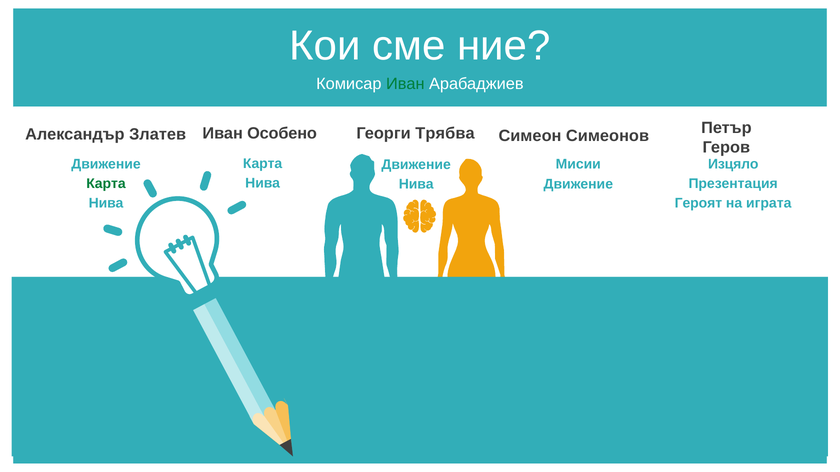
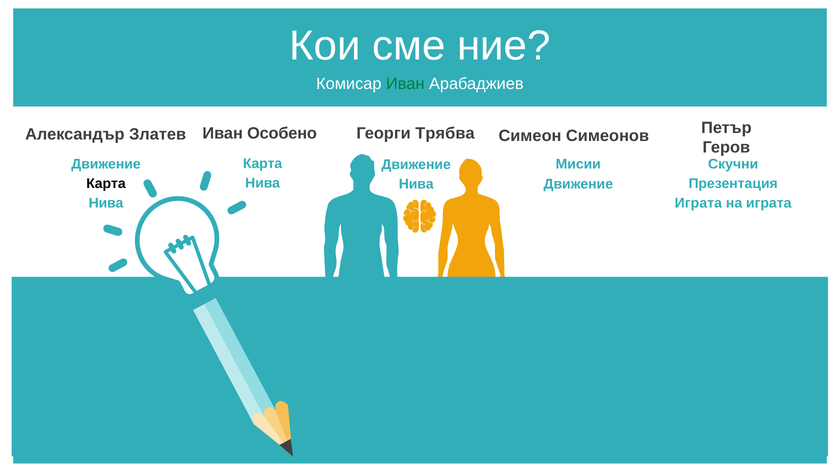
Изцяло: Изцяло -> Скучни
Карта at (106, 184) colour: green -> black
Героят at (698, 204): Героят -> Играта
